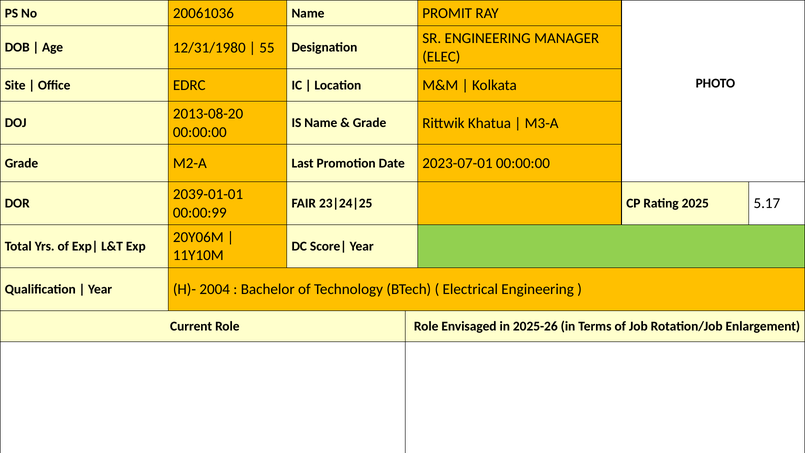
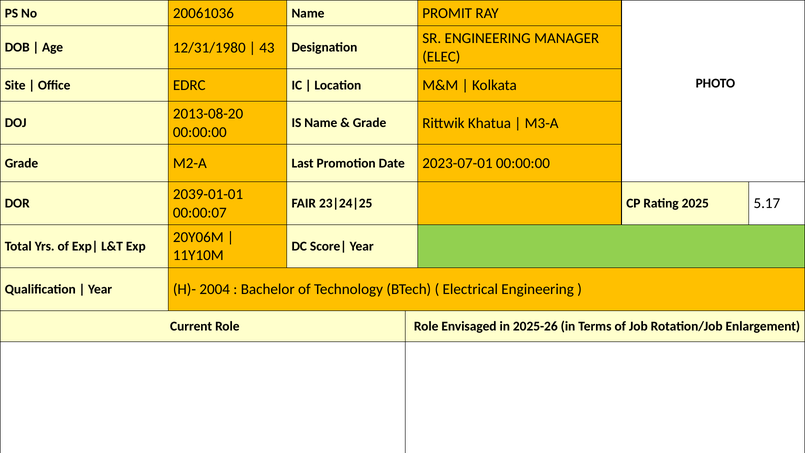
55: 55 -> 43
00:00:99: 00:00:99 -> 00:00:07
